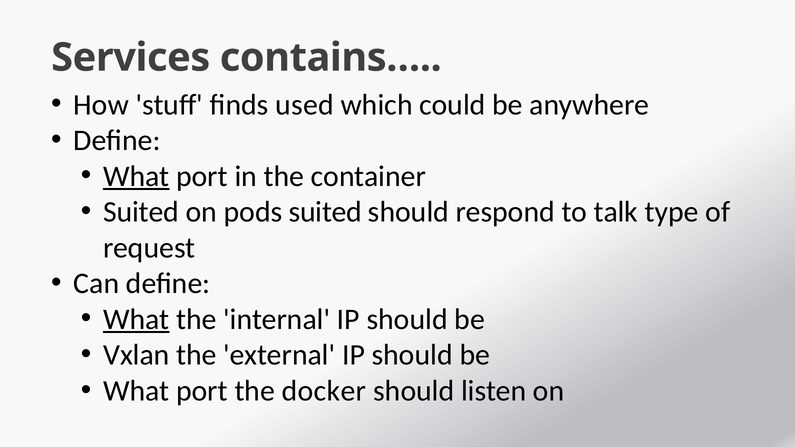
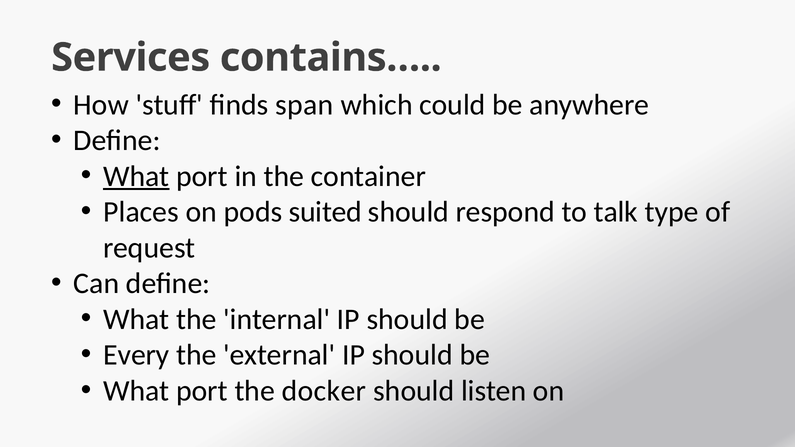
used: used -> span
Suited at (141, 212): Suited -> Places
What at (136, 319) underline: present -> none
Vxlan: Vxlan -> Every
